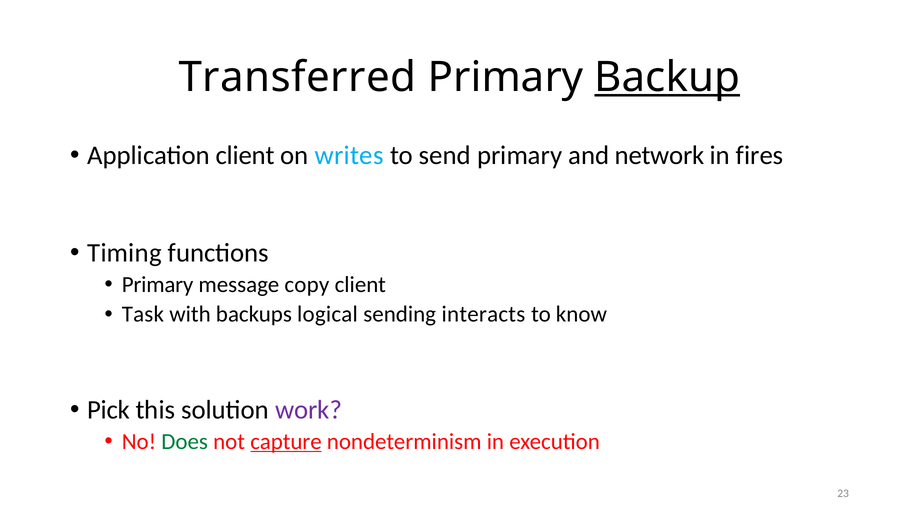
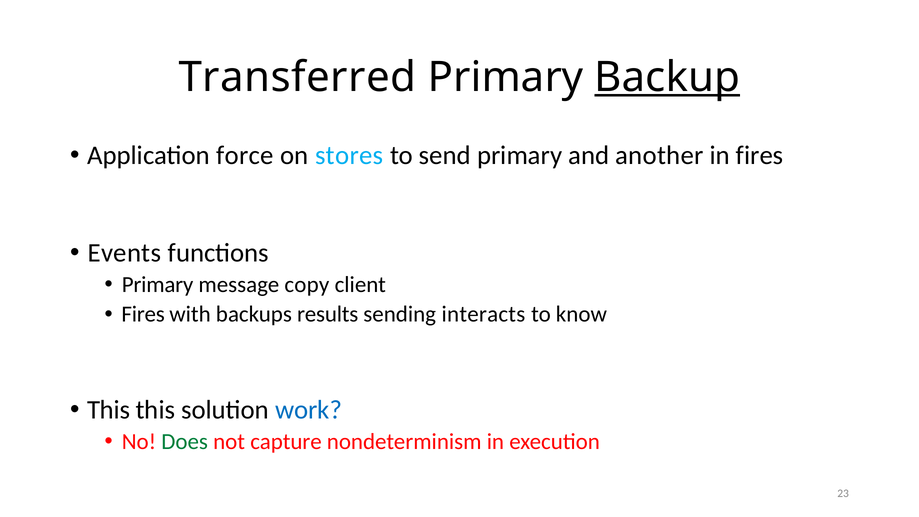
Application client: client -> force
writes: writes -> stores
network: network -> another
Timing: Timing -> Events
Task at (143, 314): Task -> Fires
logical: logical -> results
Pick at (109, 410): Pick -> This
work colour: purple -> blue
capture underline: present -> none
